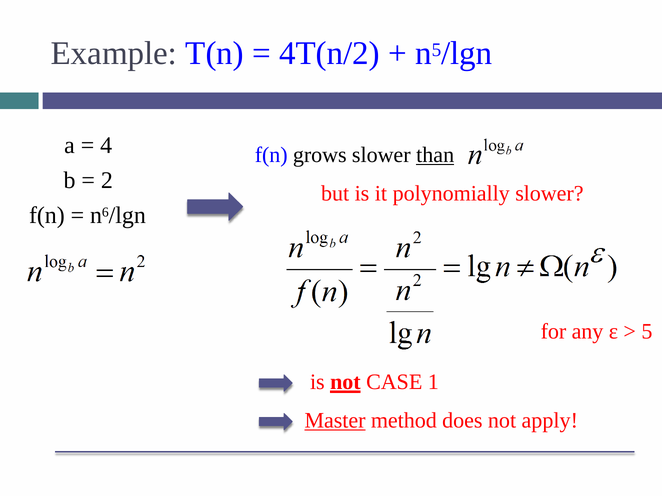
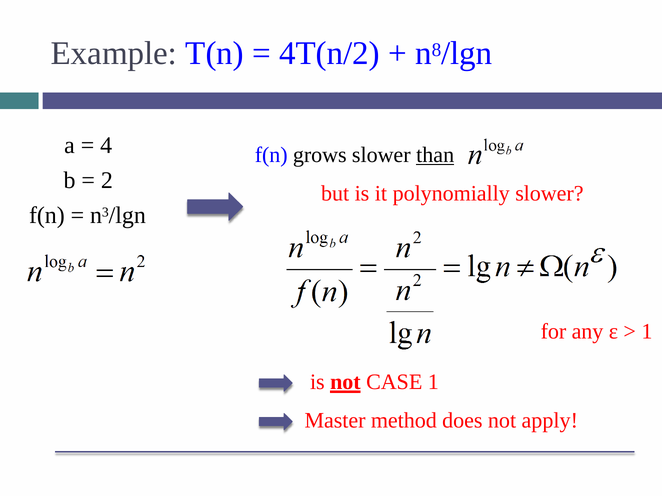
5 at (436, 50): 5 -> 8
6: 6 -> 3
5 at (647, 332): 5 -> 1
Master underline: present -> none
